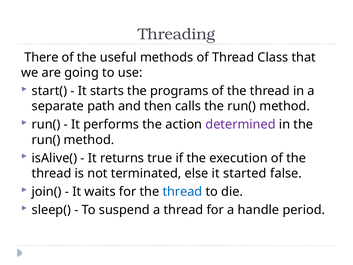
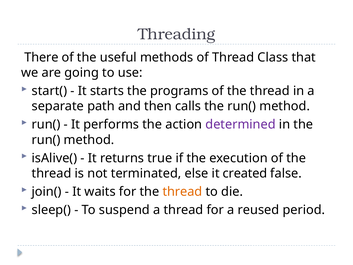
started: started -> created
thread at (182, 191) colour: blue -> orange
handle: handle -> reused
